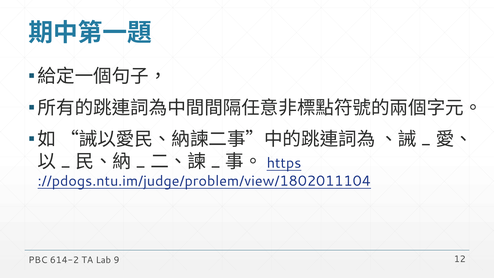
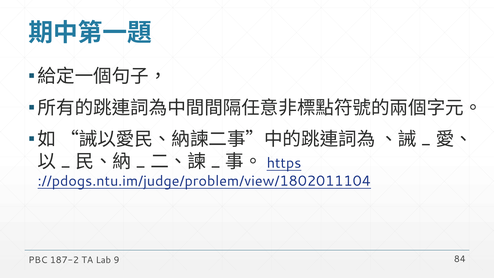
614-2: 614-2 -> 187-2
12: 12 -> 84
